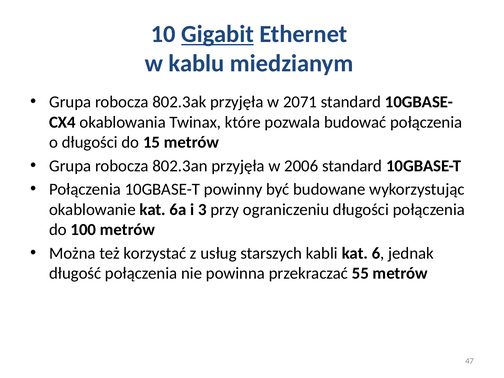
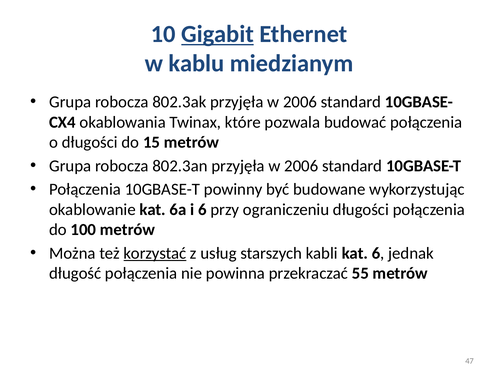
802.3ak przyjęła w 2071: 2071 -> 2006
i 3: 3 -> 6
korzystać underline: none -> present
